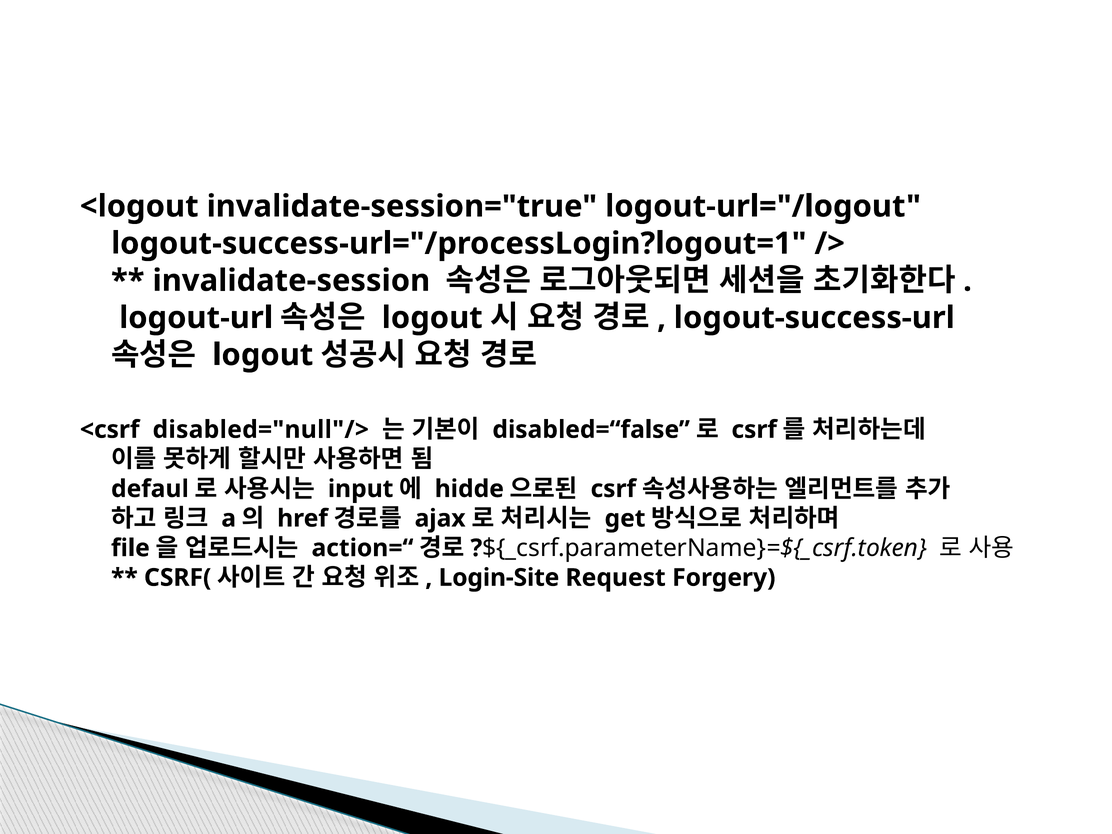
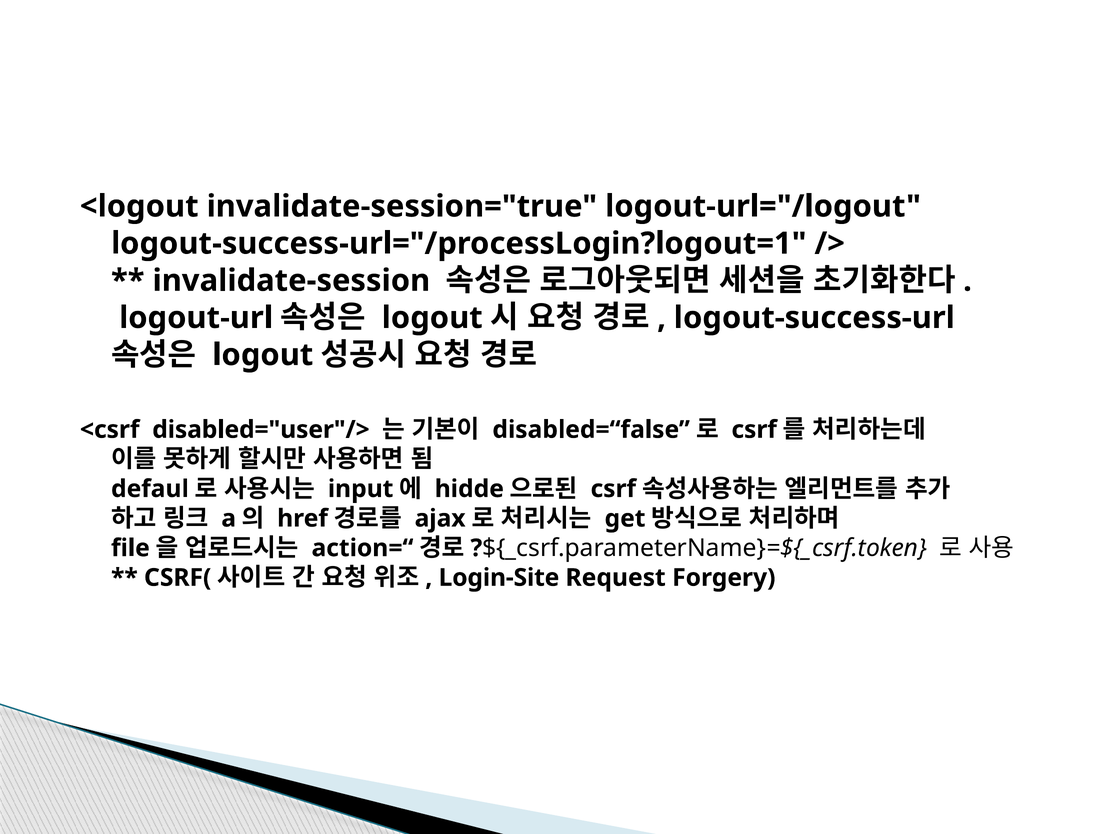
disabled="null"/>: disabled="null"/> -> disabled="user"/>
